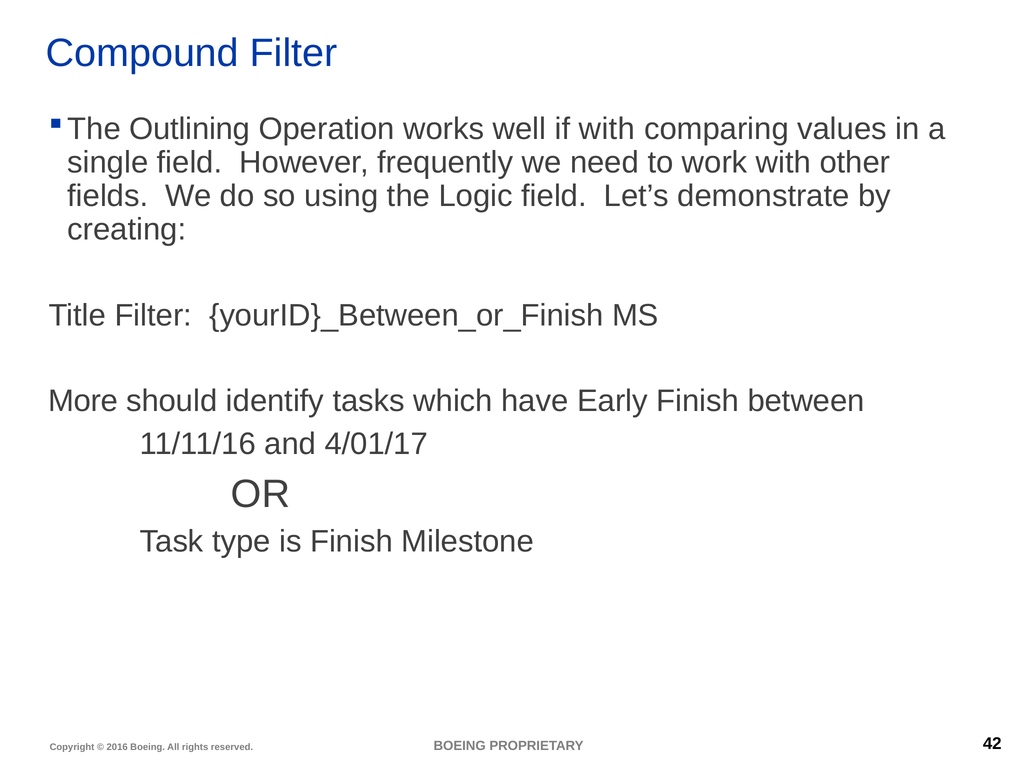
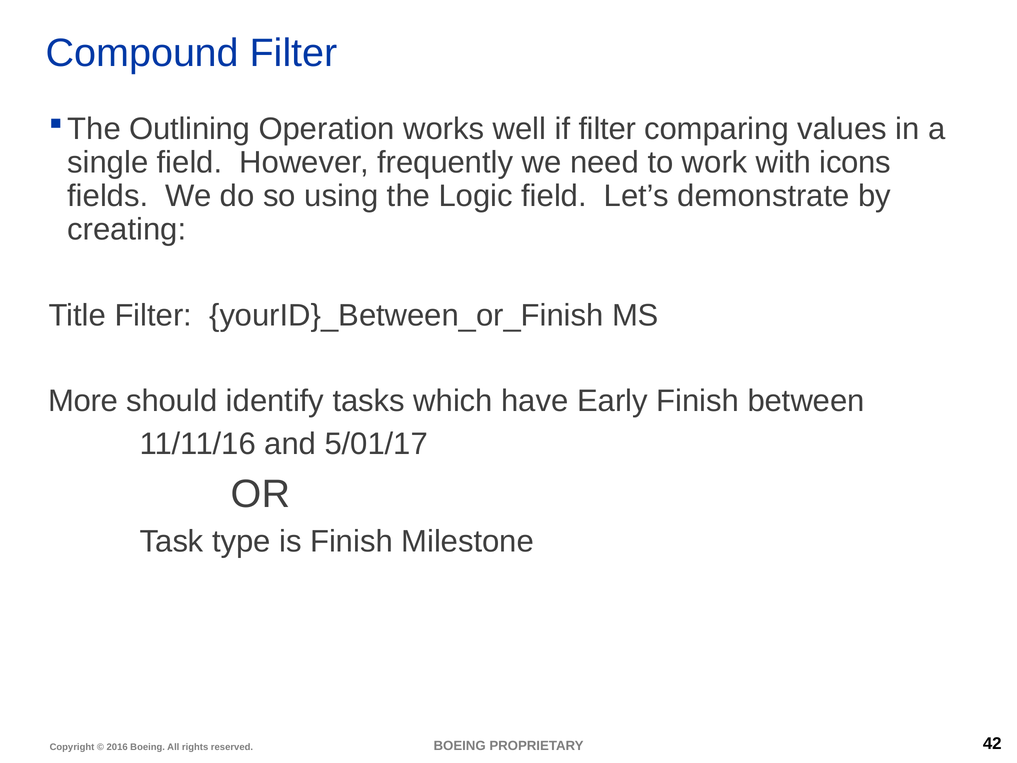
if with: with -> filter
other: other -> icons
4/01/17: 4/01/17 -> 5/01/17
